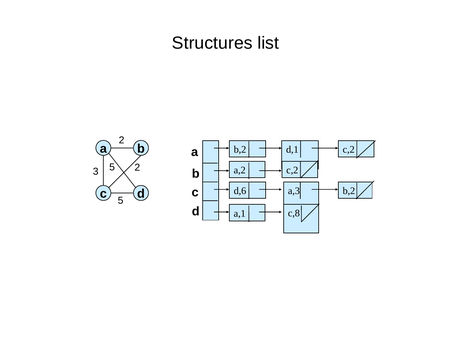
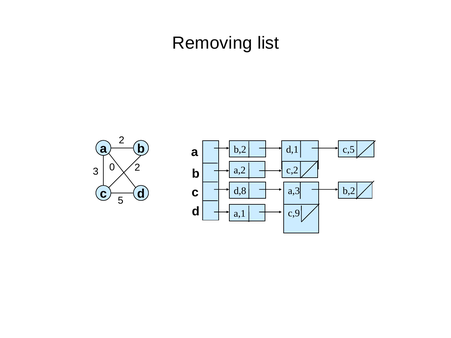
Structures: Structures -> Removing
d,1 c,2: c,2 -> c,5
3 5: 5 -> 0
d,6: d,6 -> d,8
c,8: c,8 -> c,9
